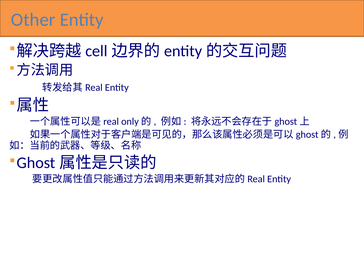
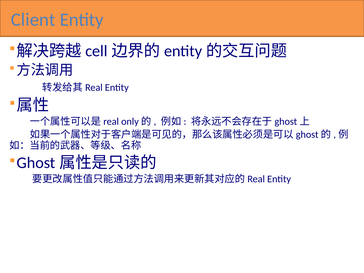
Other: Other -> Client
